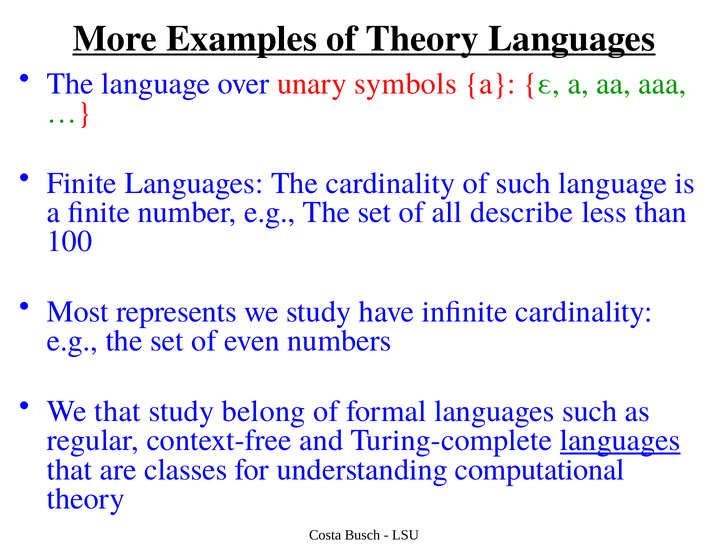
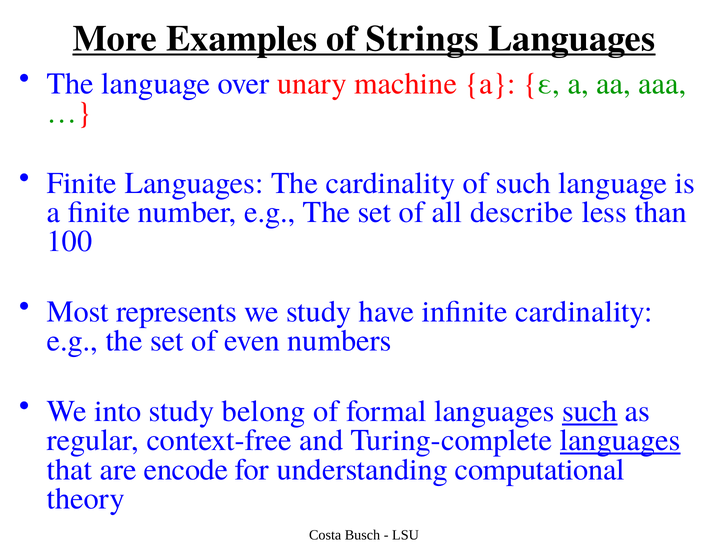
of Theory: Theory -> Strings
symbols: symbols -> machine
We that: that -> into
such at (590, 411) underline: none -> present
classes: classes -> encode
